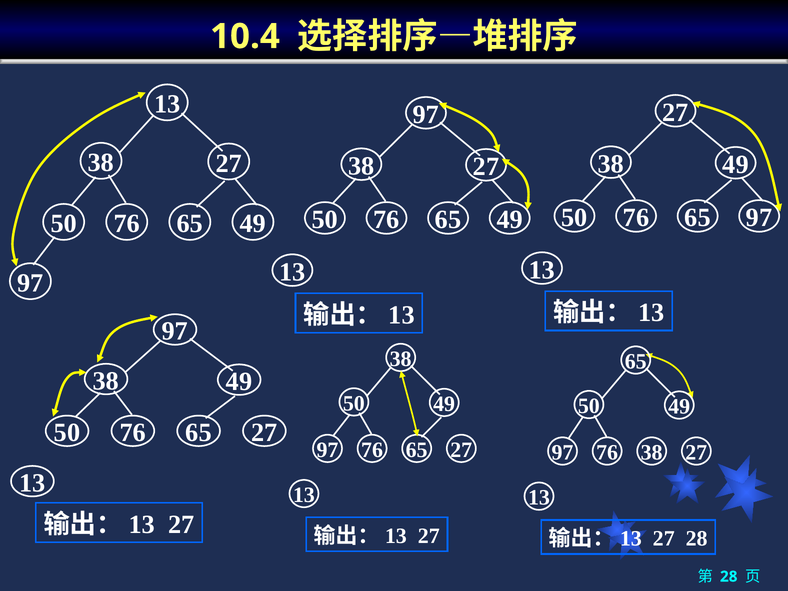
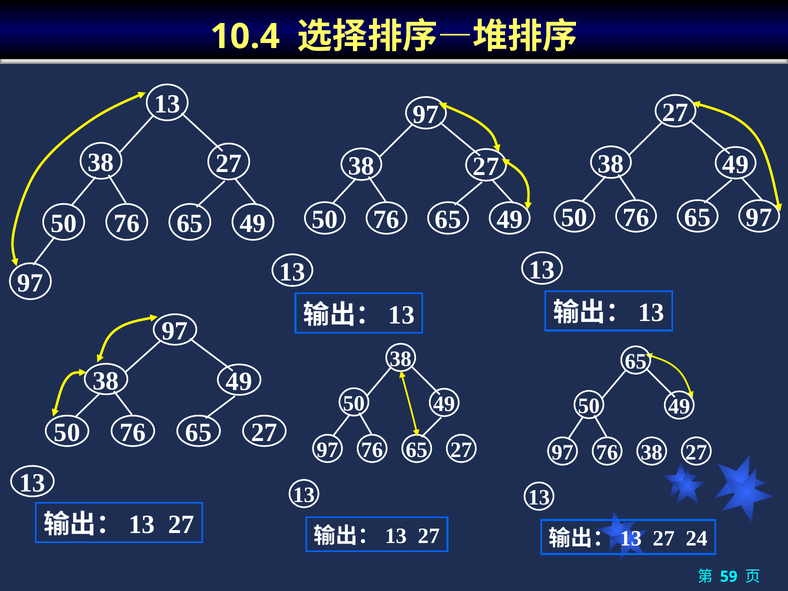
27 28: 28 -> 24
28 at (729, 577): 28 -> 59
